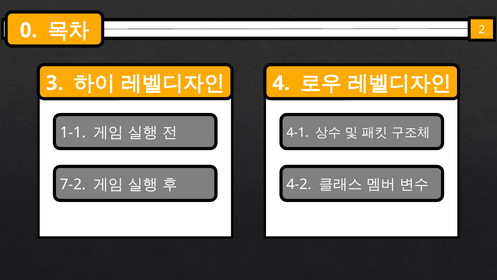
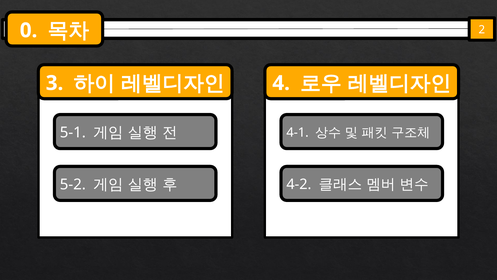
1-1: 1-1 -> 5-1
7-2: 7-2 -> 5-2
